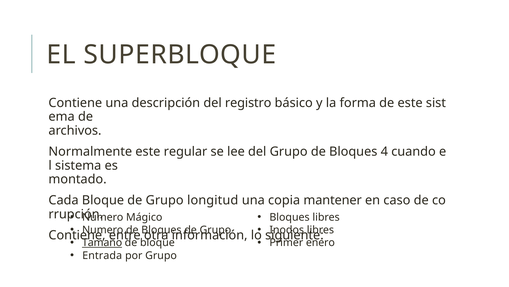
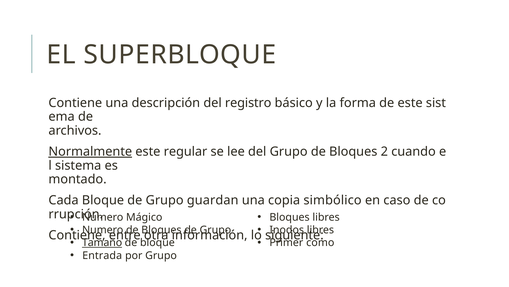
Normalmente underline: none -> present
4: 4 -> 2
longitud: longitud -> guardan
mantener: mantener -> simbólico
enero: enero -> como
